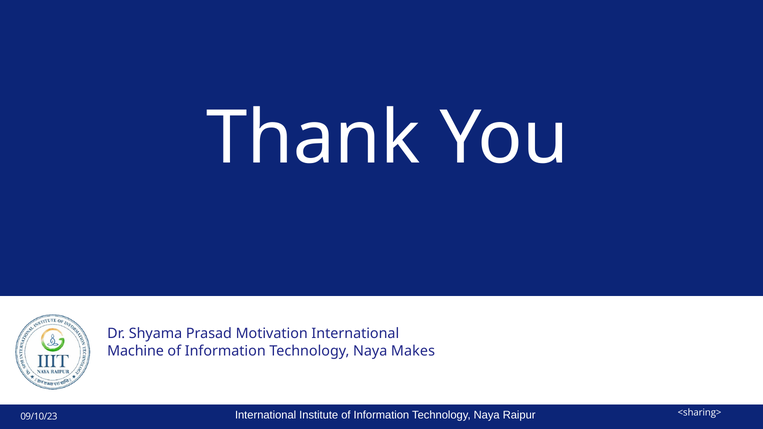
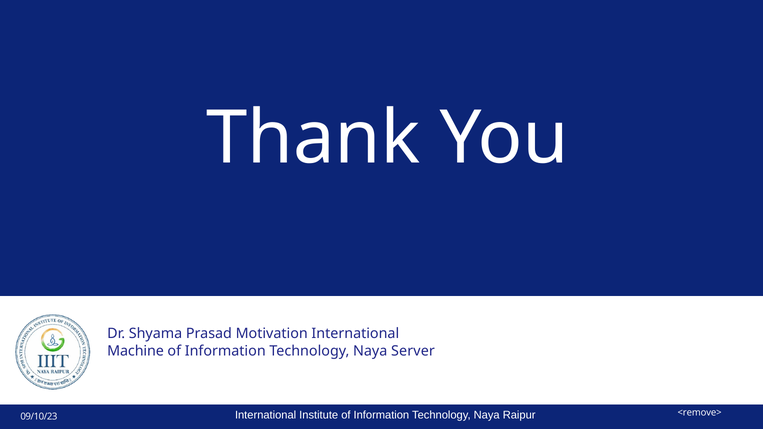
Makes: Makes -> Server
<sharing>: <sharing> -> <remove>
